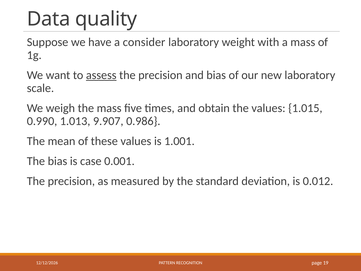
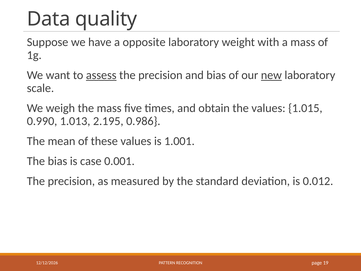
consider: consider -> opposite
new underline: none -> present
9.907: 9.907 -> 2.195
